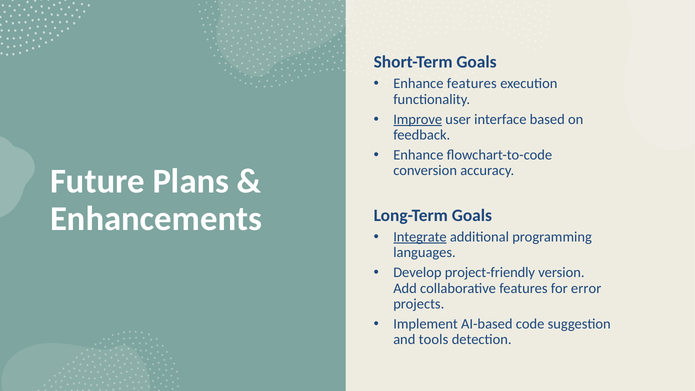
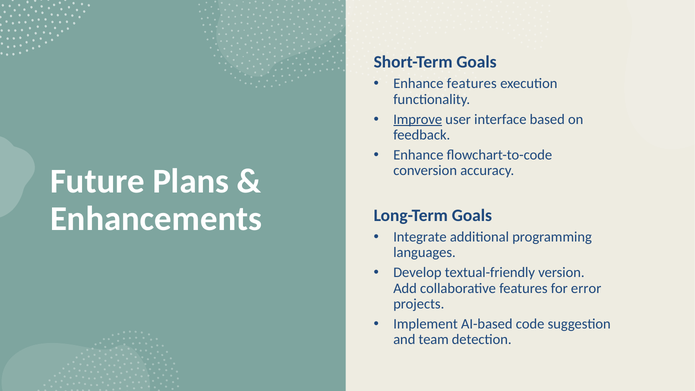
Integrate underline: present -> none
project-friendly: project-friendly -> textual-friendly
tools: tools -> team
